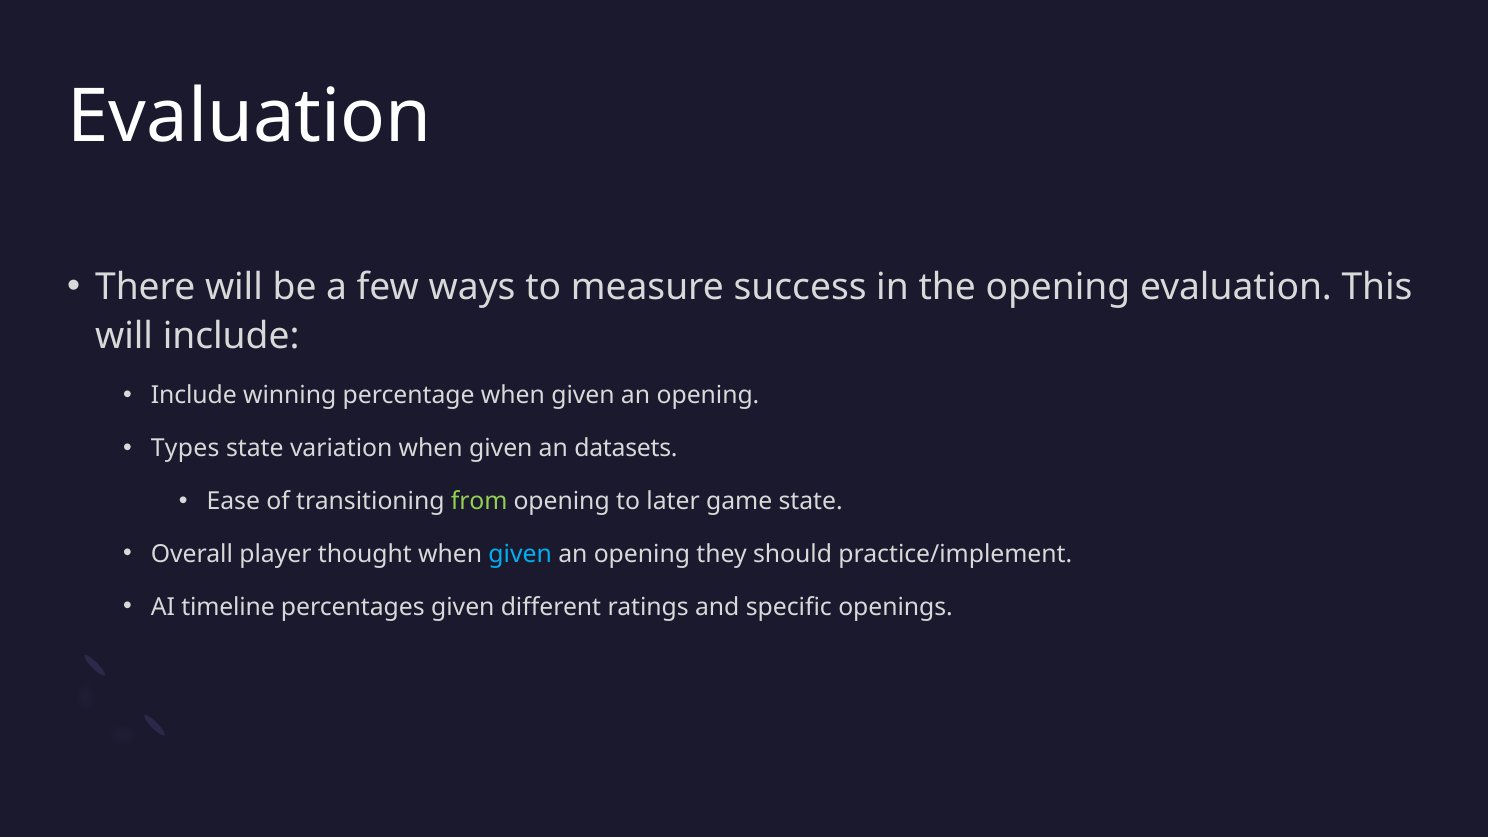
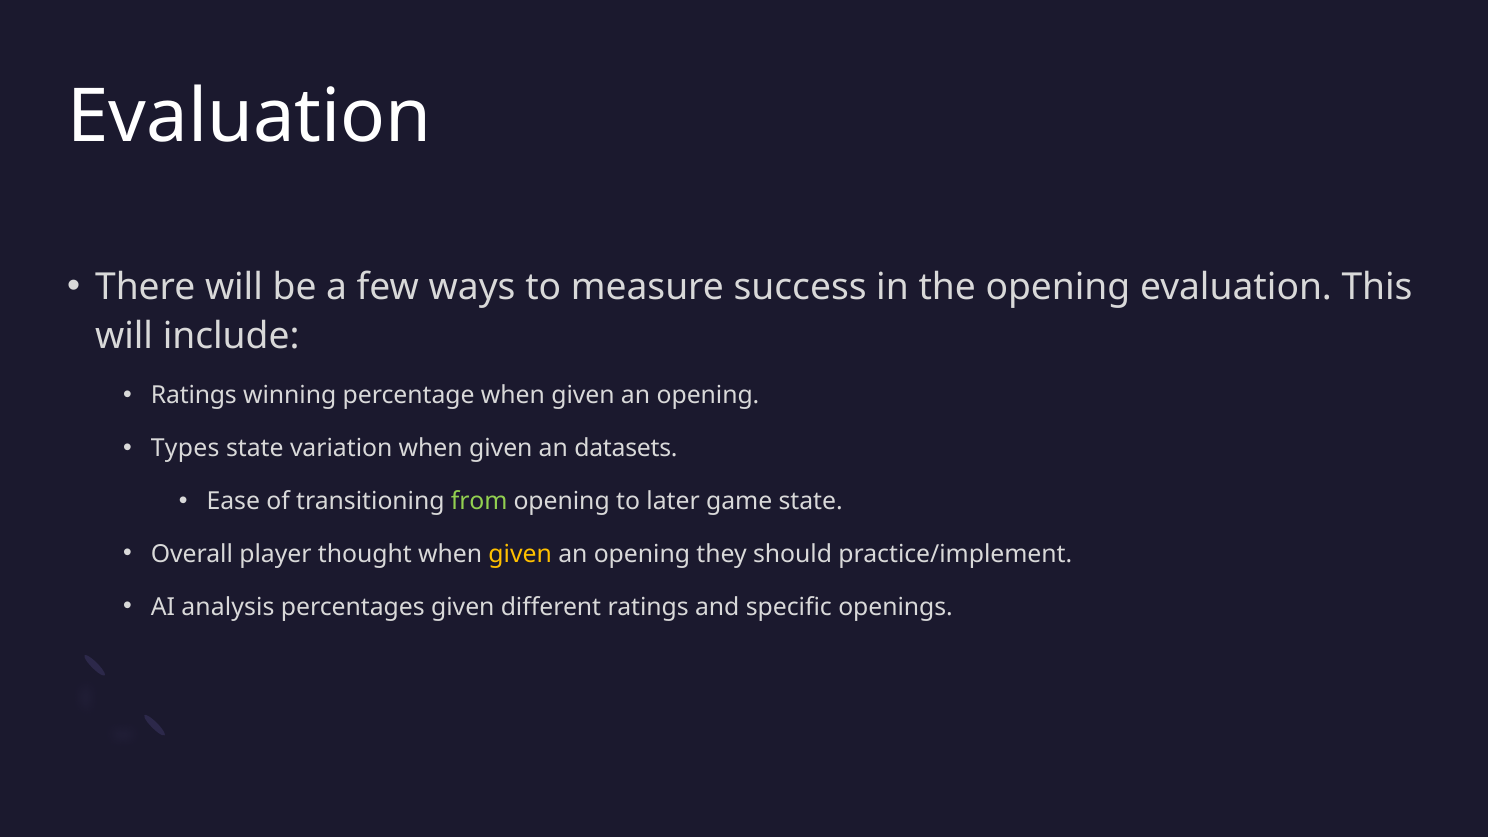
Include at (194, 396): Include -> Ratings
given at (520, 554) colour: light blue -> yellow
timeline: timeline -> analysis
